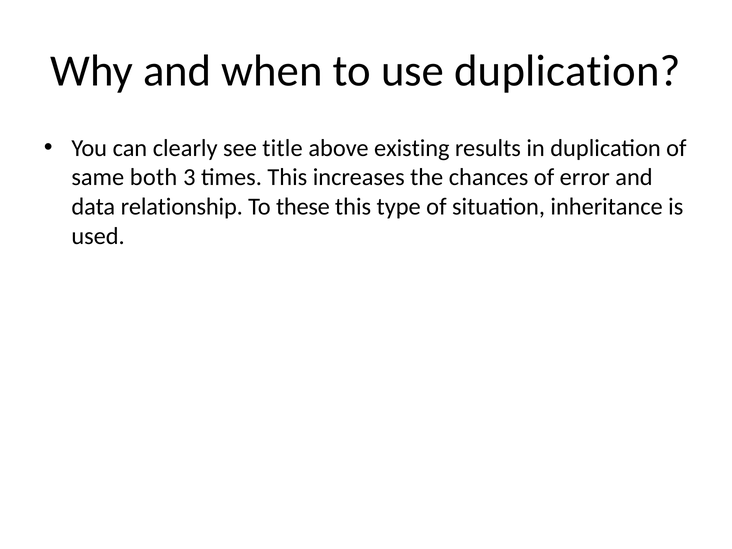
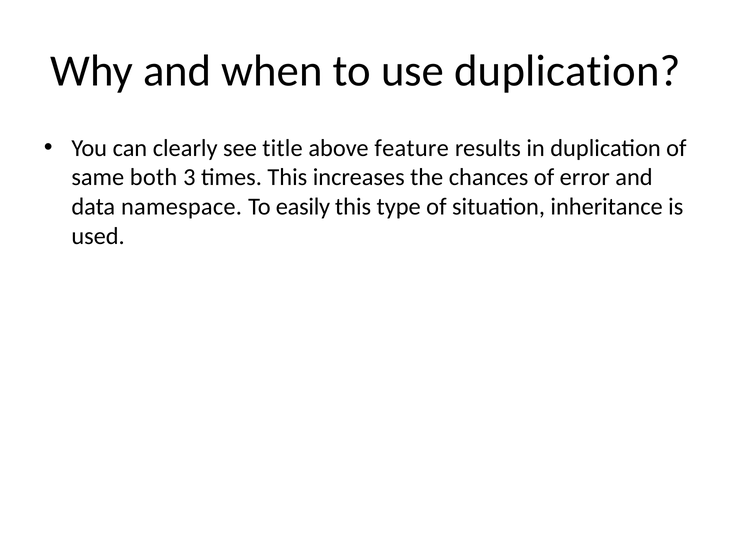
existing: existing -> feature
relationship: relationship -> namespace
these: these -> easily
